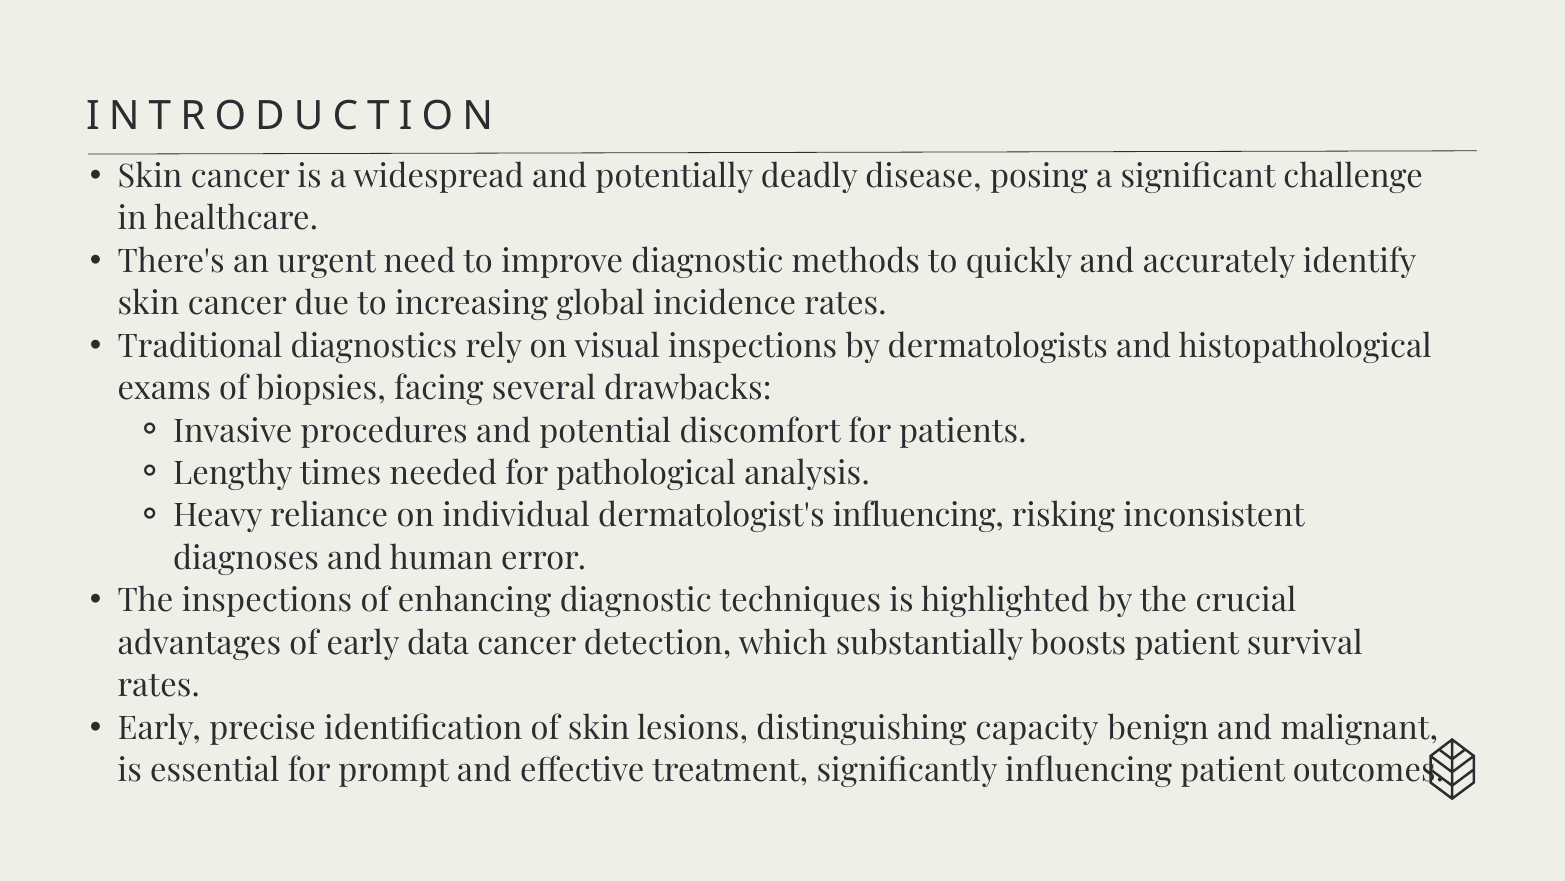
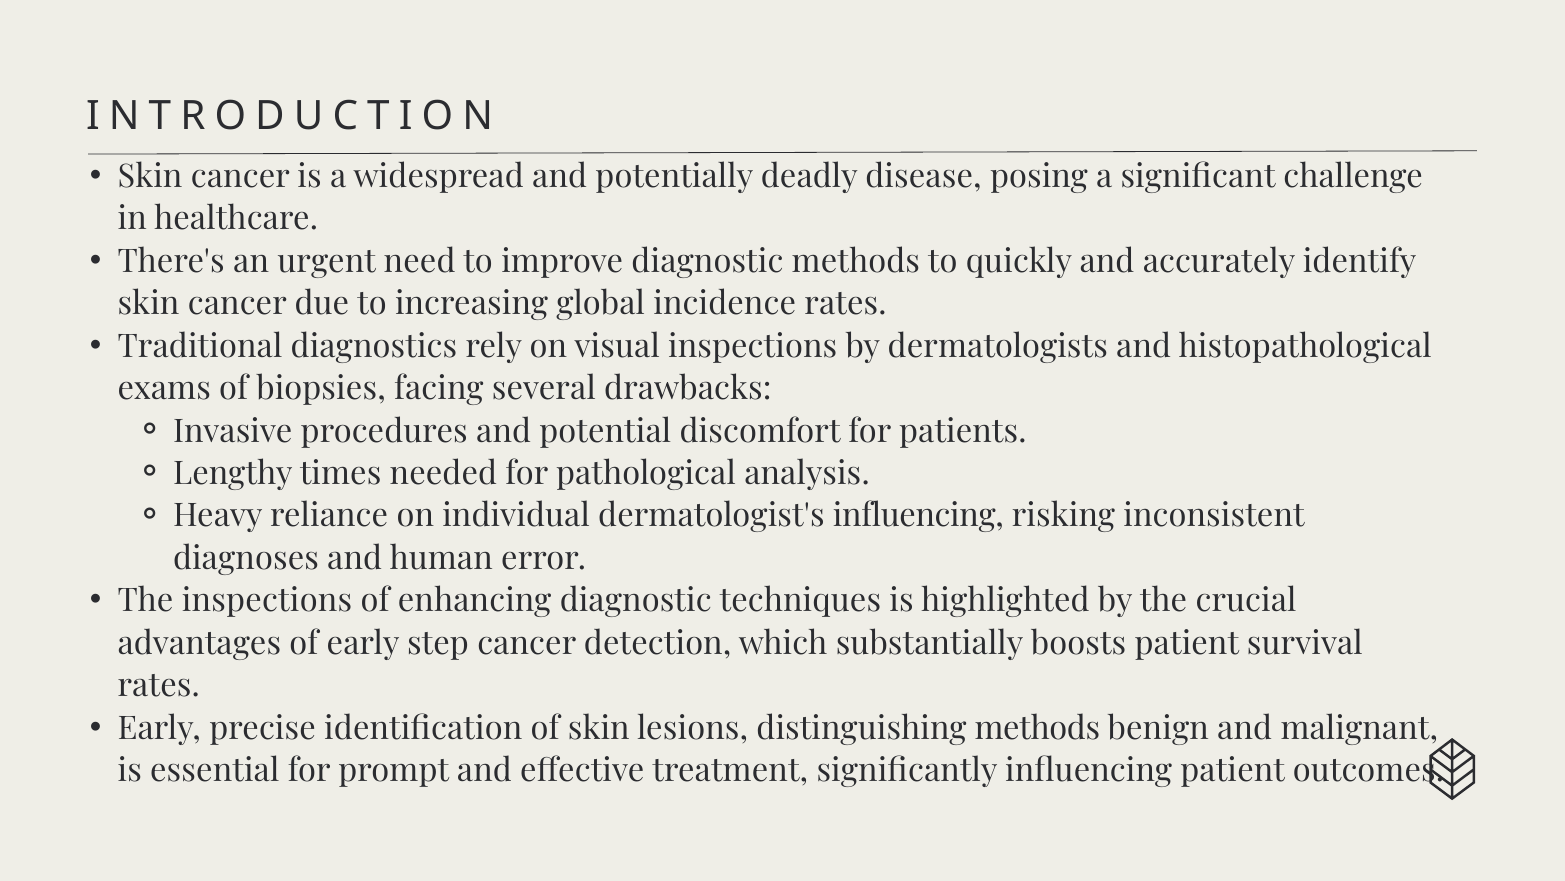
data: data -> step
distinguishing capacity: capacity -> methods
